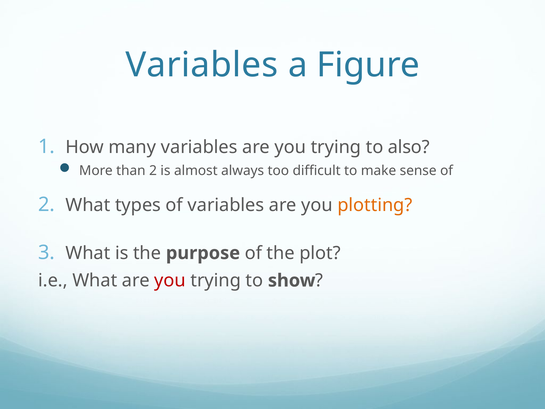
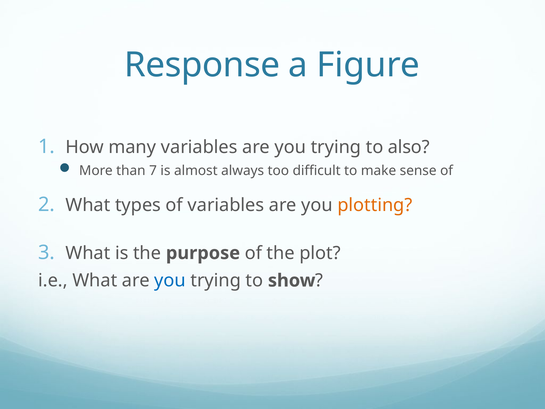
Variables at (202, 65): Variables -> Response
than 2: 2 -> 7
you at (170, 280) colour: red -> blue
